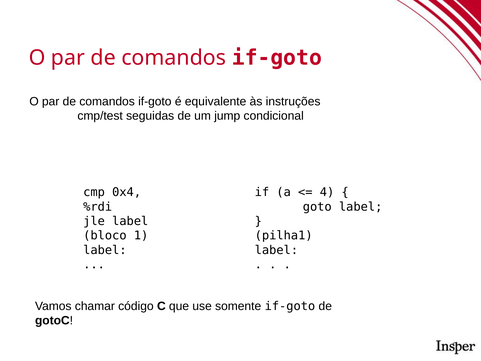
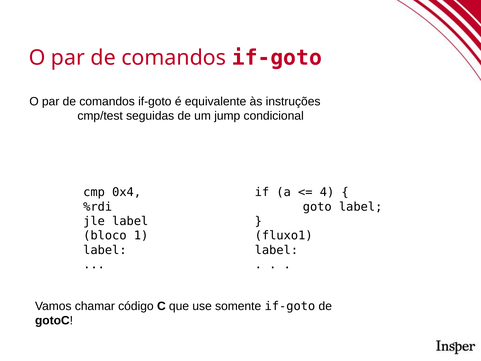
pilha1: pilha1 -> fluxo1
